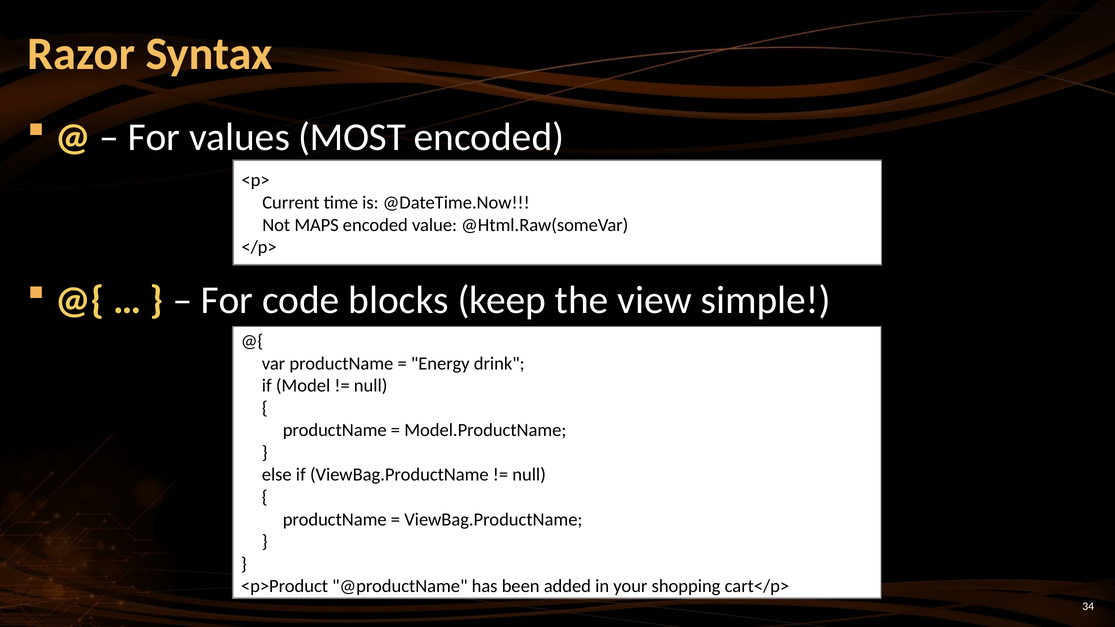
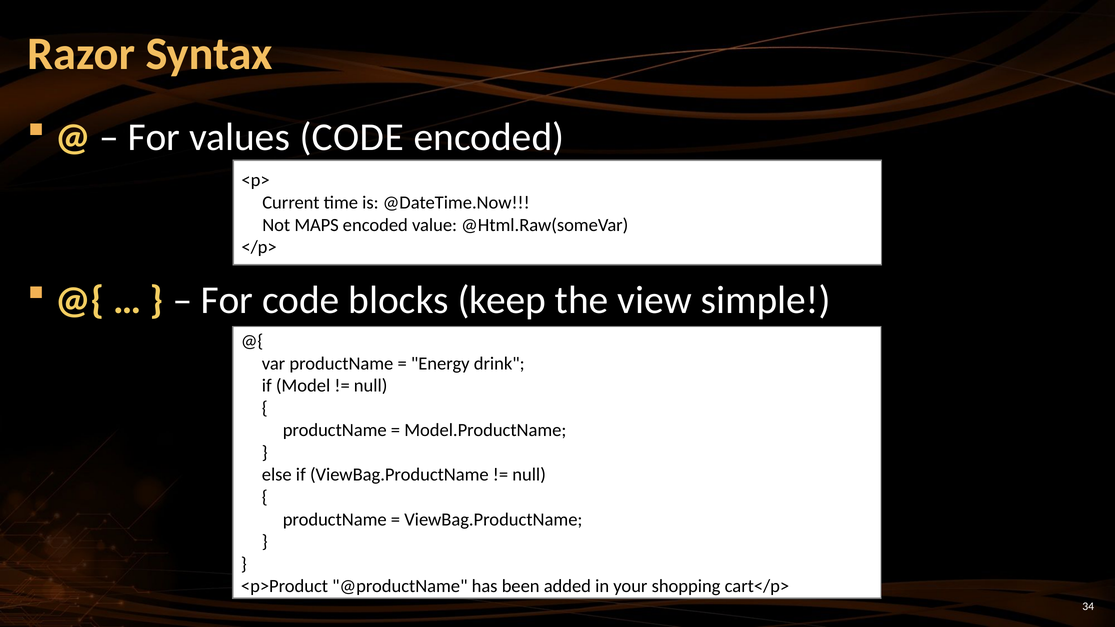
values MOST: MOST -> CODE
